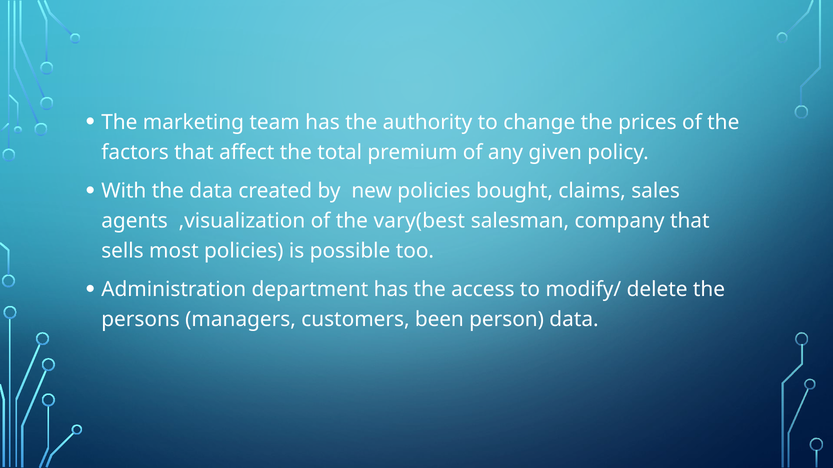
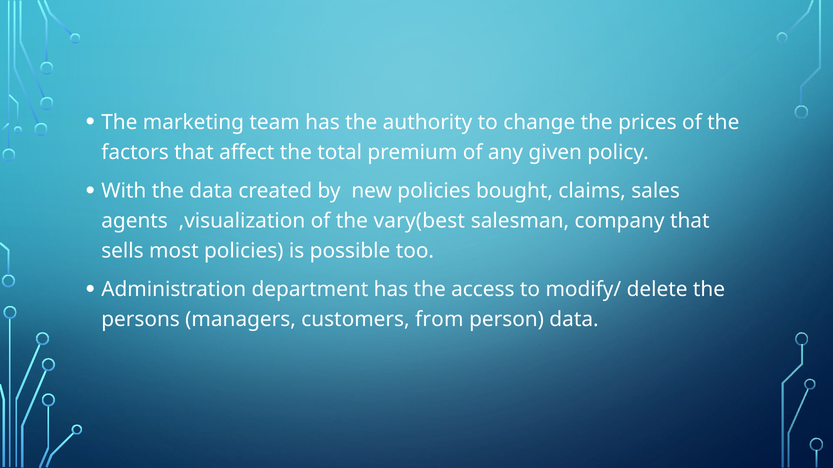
been: been -> from
